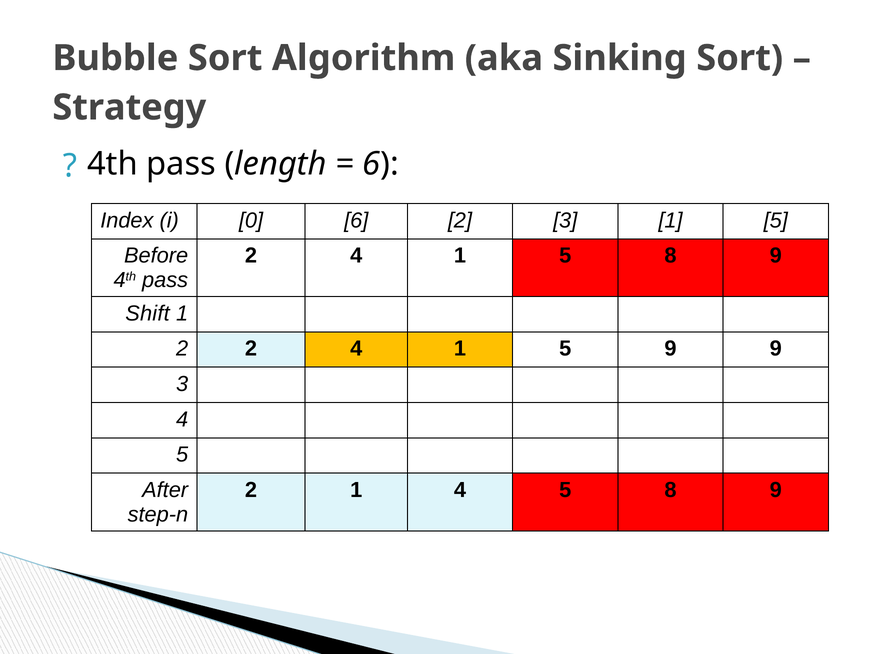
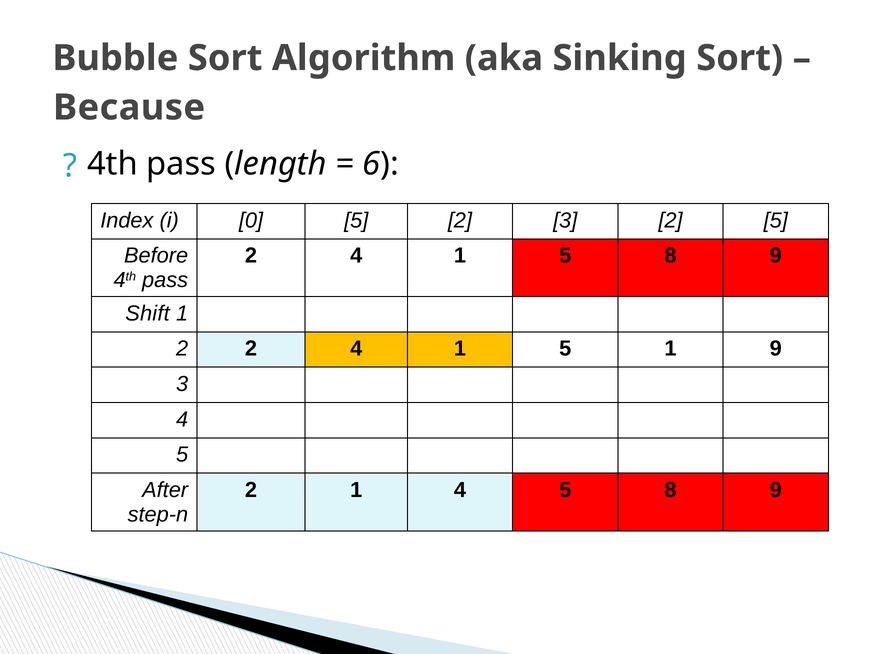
Strategy: Strategy -> Because
0 6: 6 -> 5
3 1: 1 -> 2
5 9: 9 -> 1
